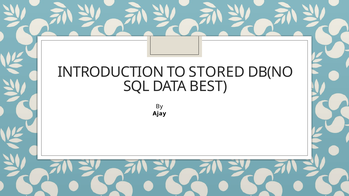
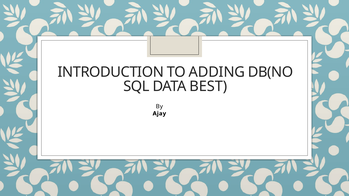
STORED: STORED -> ADDING
